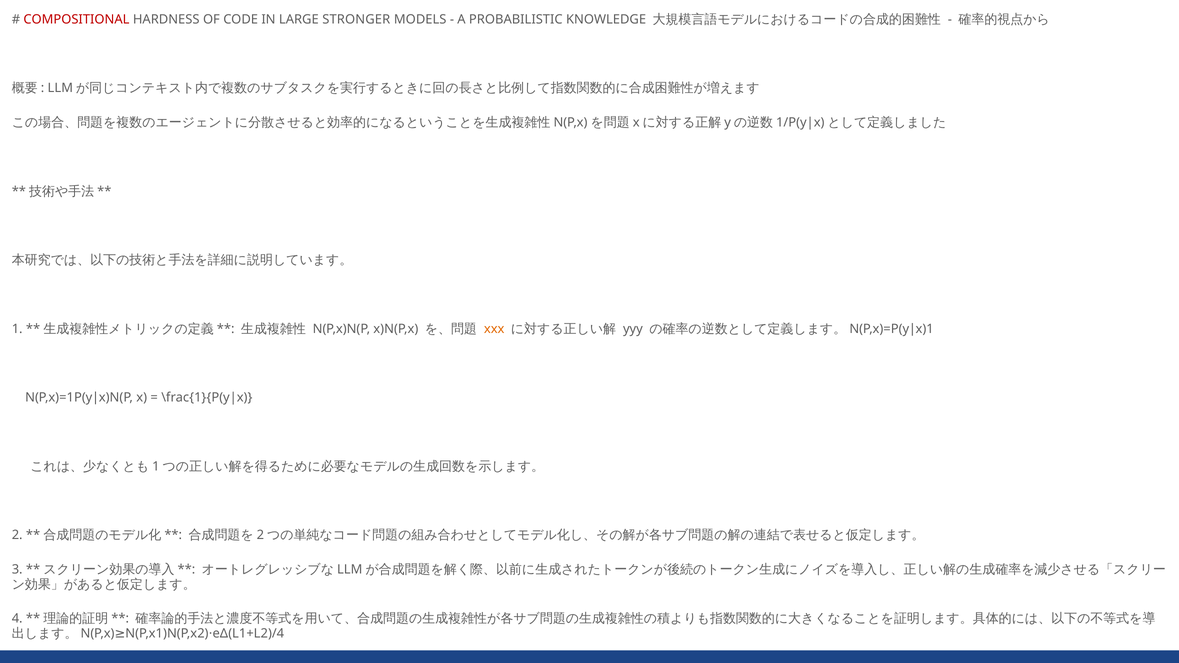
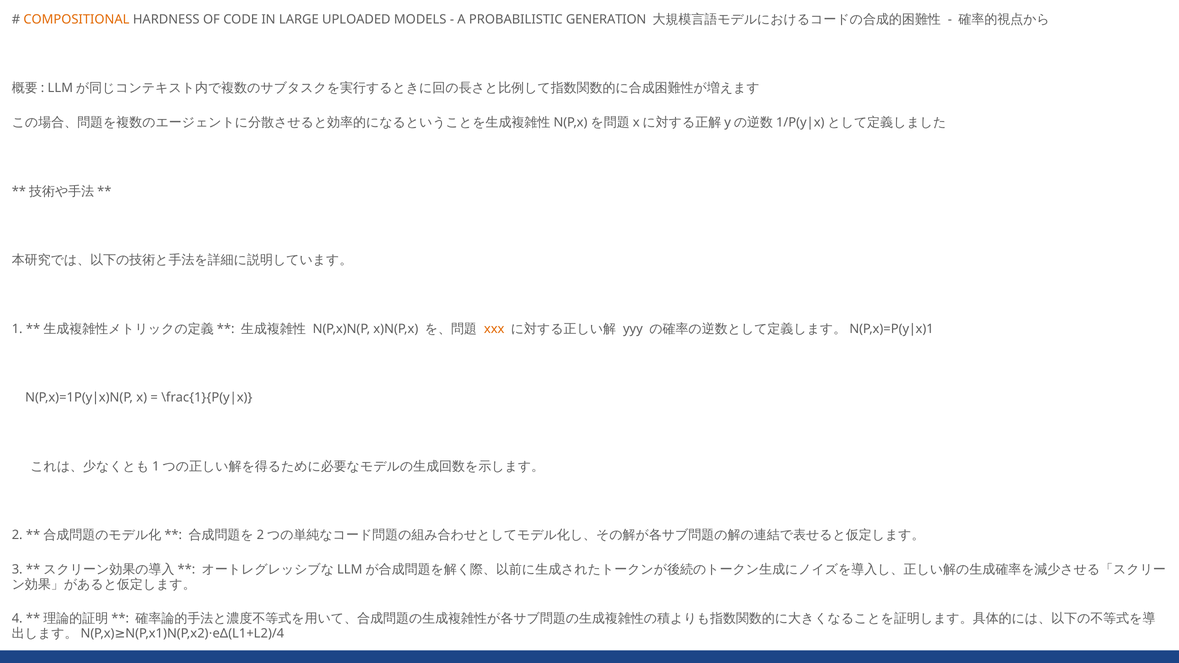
COMPOSITIONAL colour: red -> orange
STRONGER: STRONGER -> UPLOADED
KNOWLEDGE: KNOWLEDGE -> GENERATION
